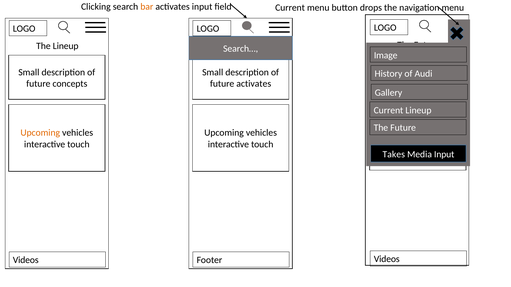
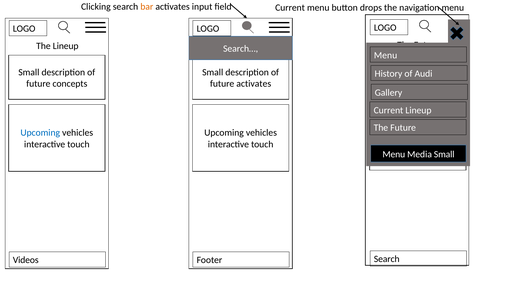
Image at (386, 55): Image -> Menu
Upcoming at (40, 133) colour: orange -> blue
Takes at (394, 154): Takes -> Menu
Media Input: Input -> Small
Videos at (387, 259): Videos -> Search
